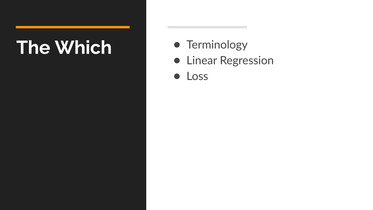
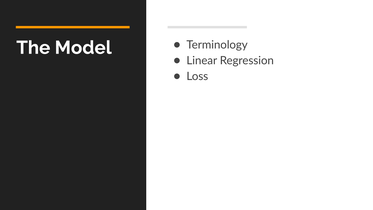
Which: Which -> Model
